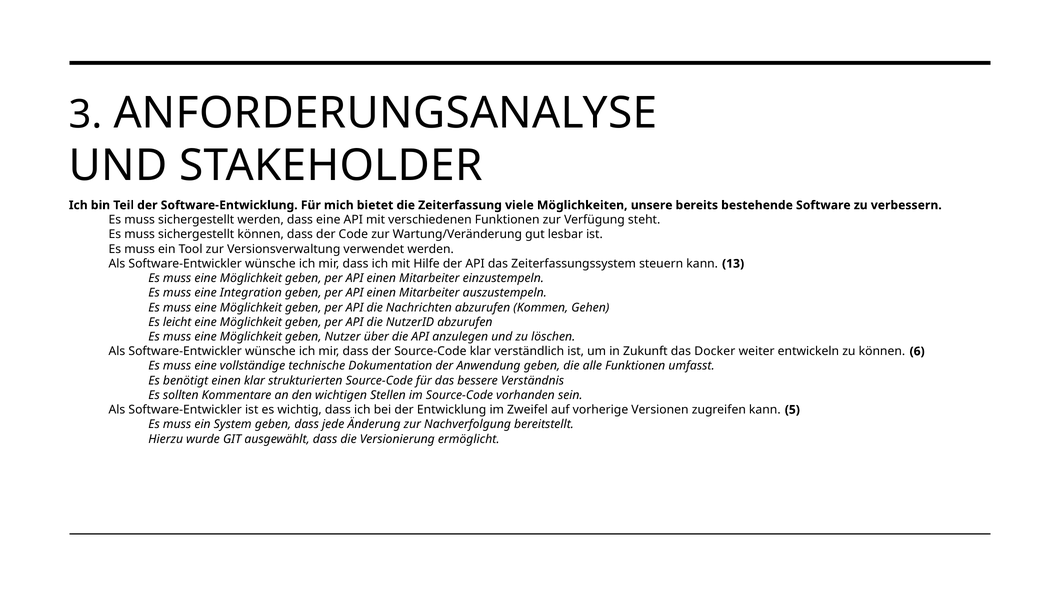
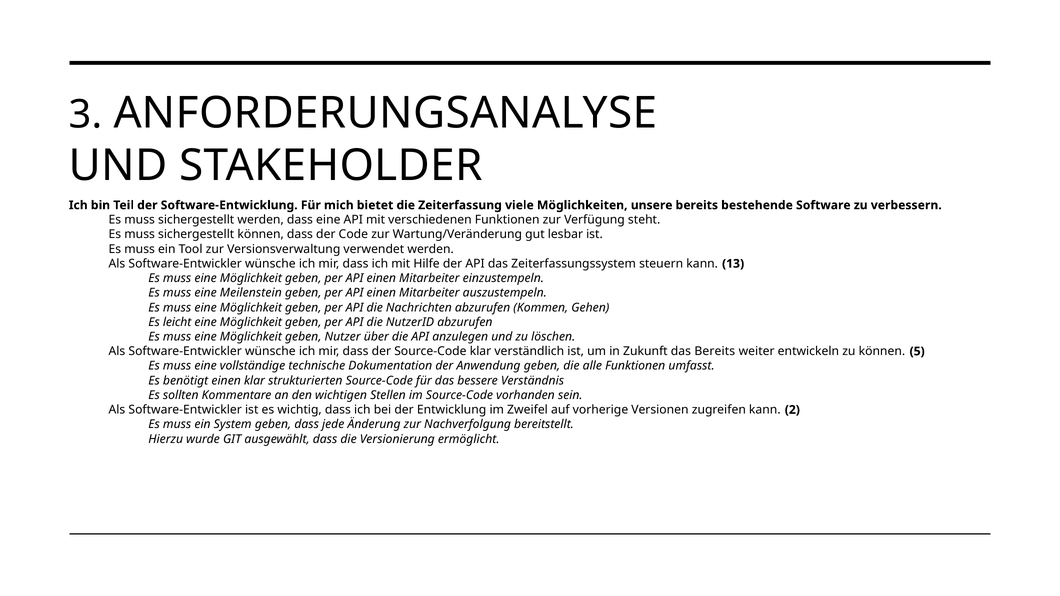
Integration: Integration -> Meilenstein
das Docker: Docker -> Bereits
6: 6 -> 5
5: 5 -> 2
